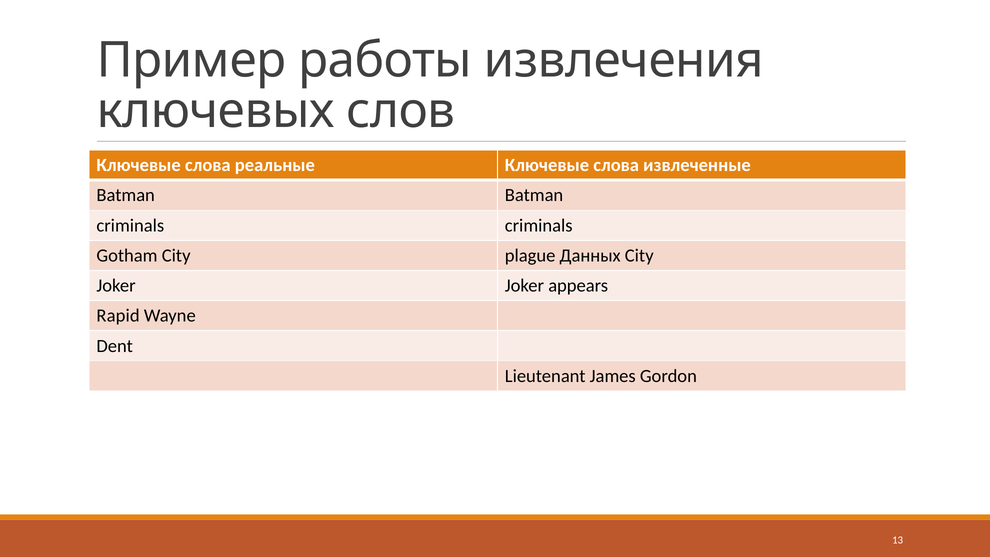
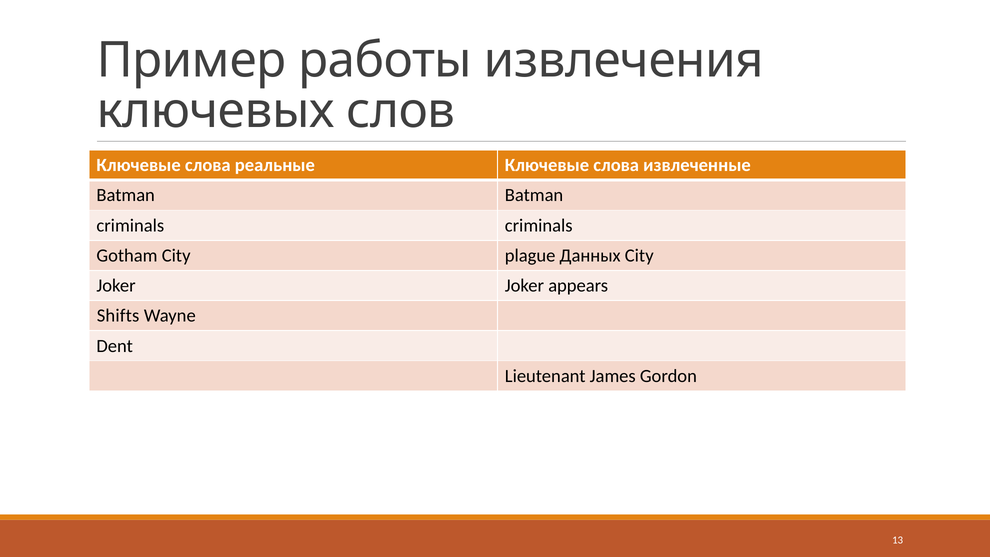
Rapid: Rapid -> Shifts
